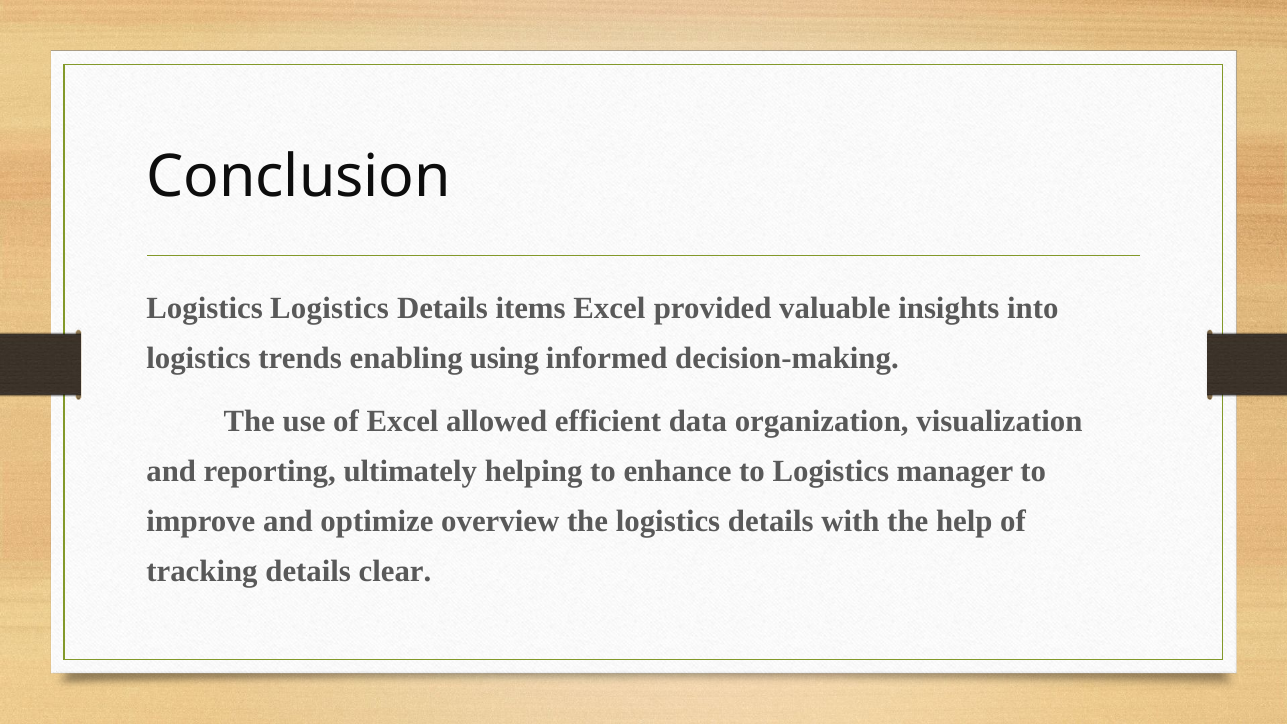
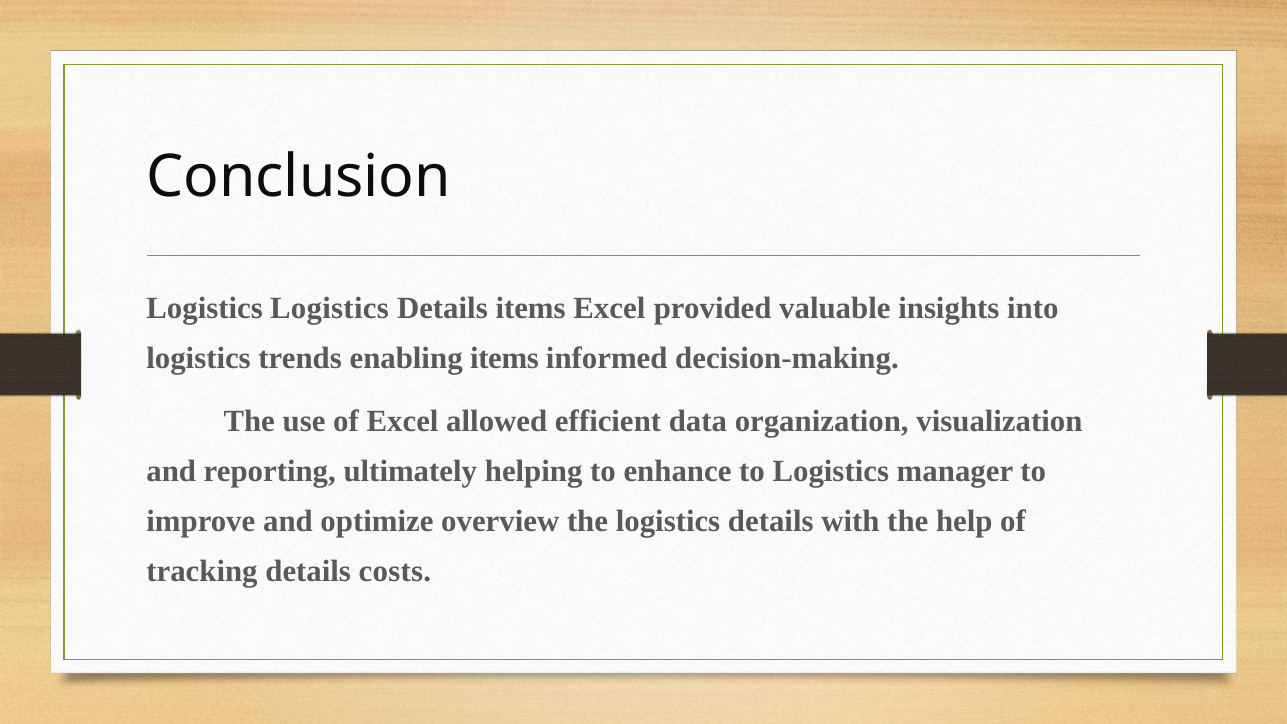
enabling using: using -> items
clear: clear -> costs
